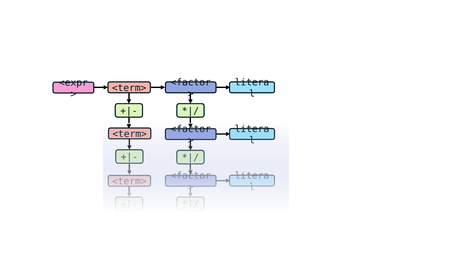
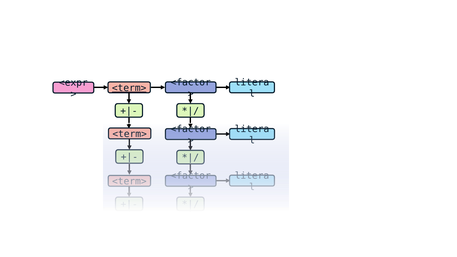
<term> at (129, 88) underline: none -> present
